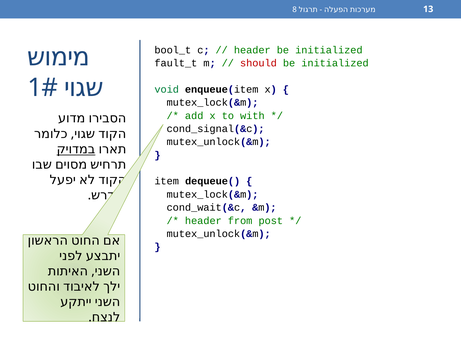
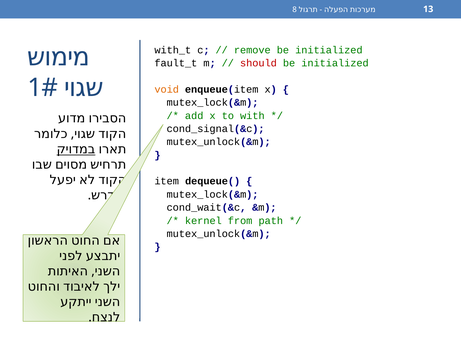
bool_t: bool_t -> with_t
header at (252, 50): header -> remove
void colour: green -> orange
header at (203, 221): header -> kernel
post: post -> path
